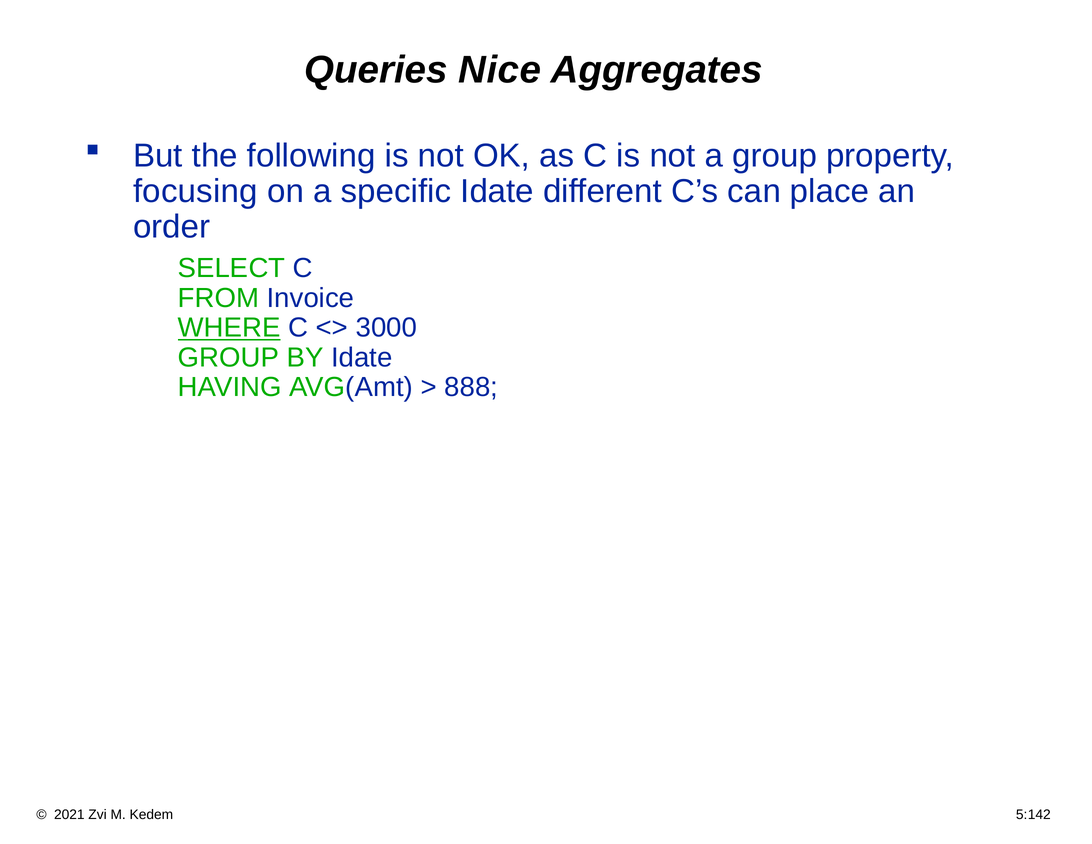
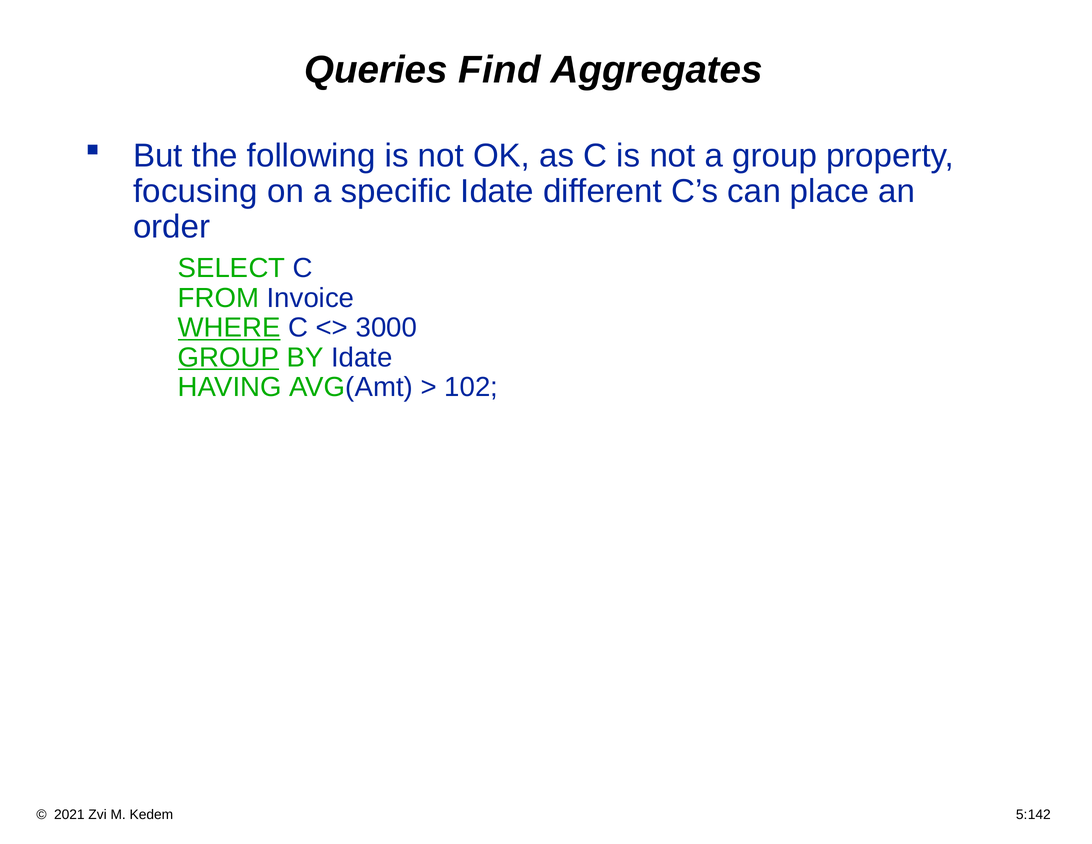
Nice: Nice -> Find
GROUP at (228, 357) underline: none -> present
888: 888 -> 102
